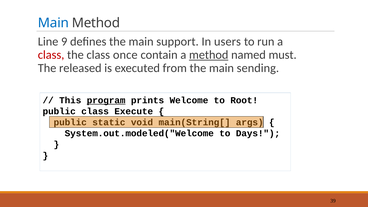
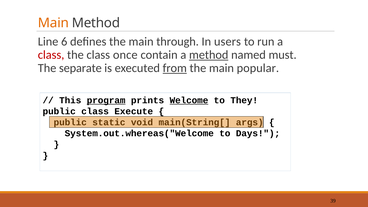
Main at (53, 23) colour: blue -> orange
9: 9 -> 6
support: support -> through
released: released -> separate
from underline: none -> present
sending: sending -> popular
Welcome underline: none -> present
Root: Root -> They
System.out.modeled("Welcome: System.out.modeled("Welcome -> System.out.whereas("Welcome
